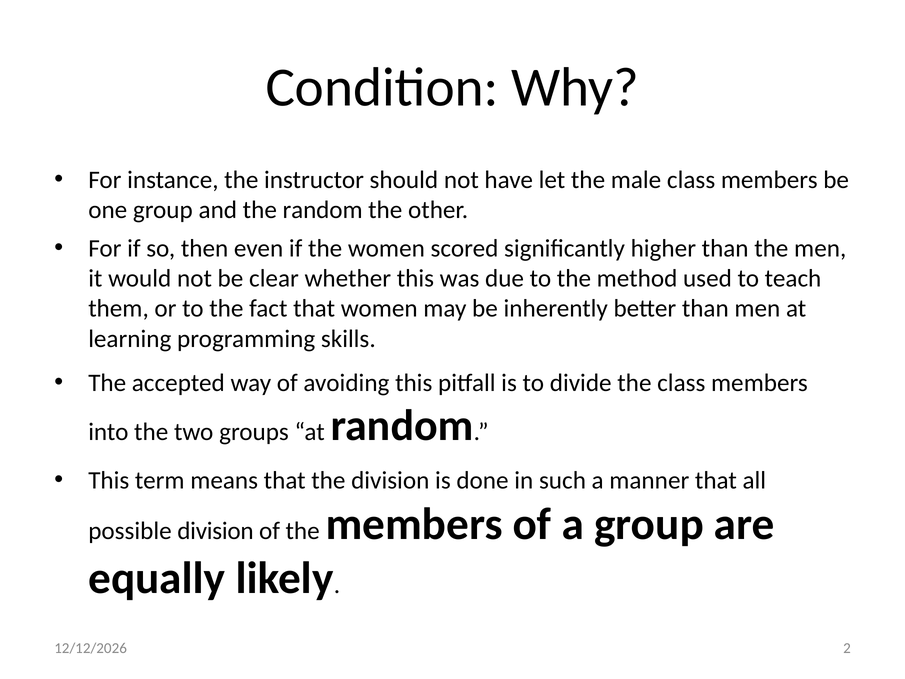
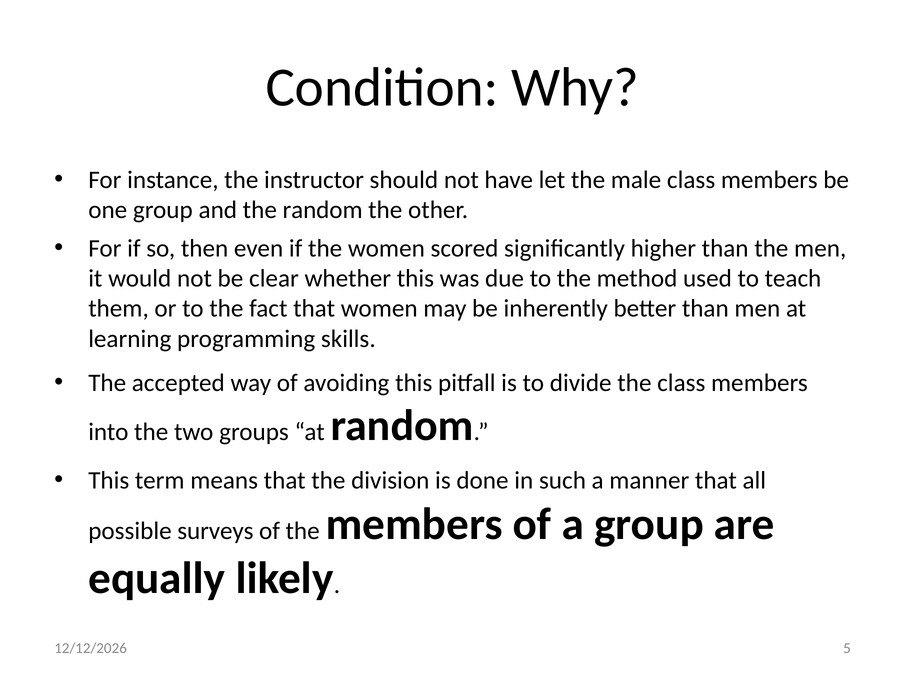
possible division: division -> surveys
2: 2 -> 5
